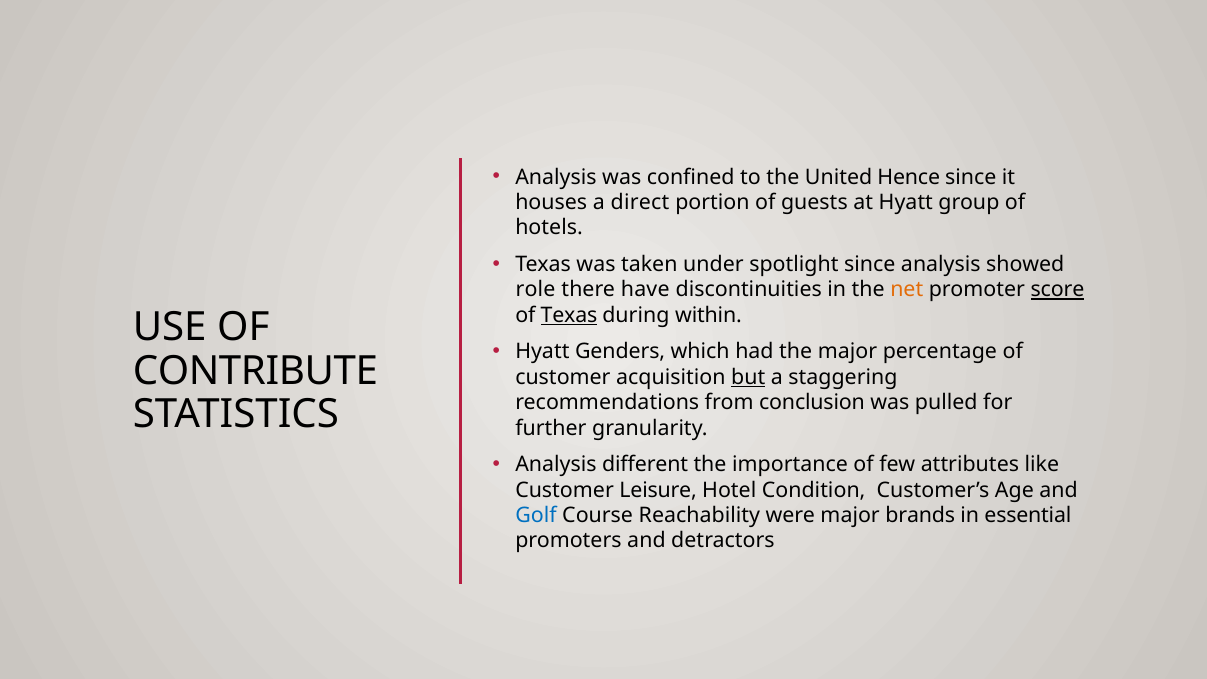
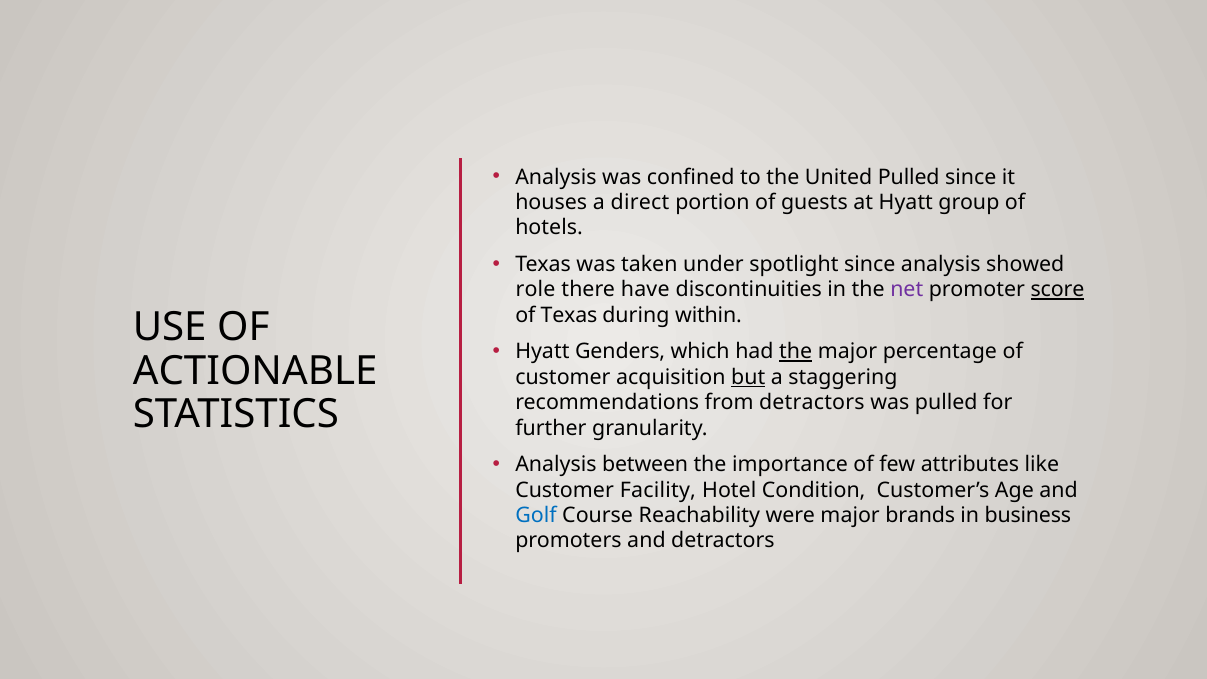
United Hence: Hence -> Pulled
net colour: orange -> purple
Texas at (569, 315) underline: present -> none
the at (796, 352) underline: none -> present
CONTRIBUTE: CONTRIBUTE -> ACTIONABLE
from conclusion: conclusion -> detractors
different: different -> between
Leisure: Leisure -> Facility
essential: essential -> business
